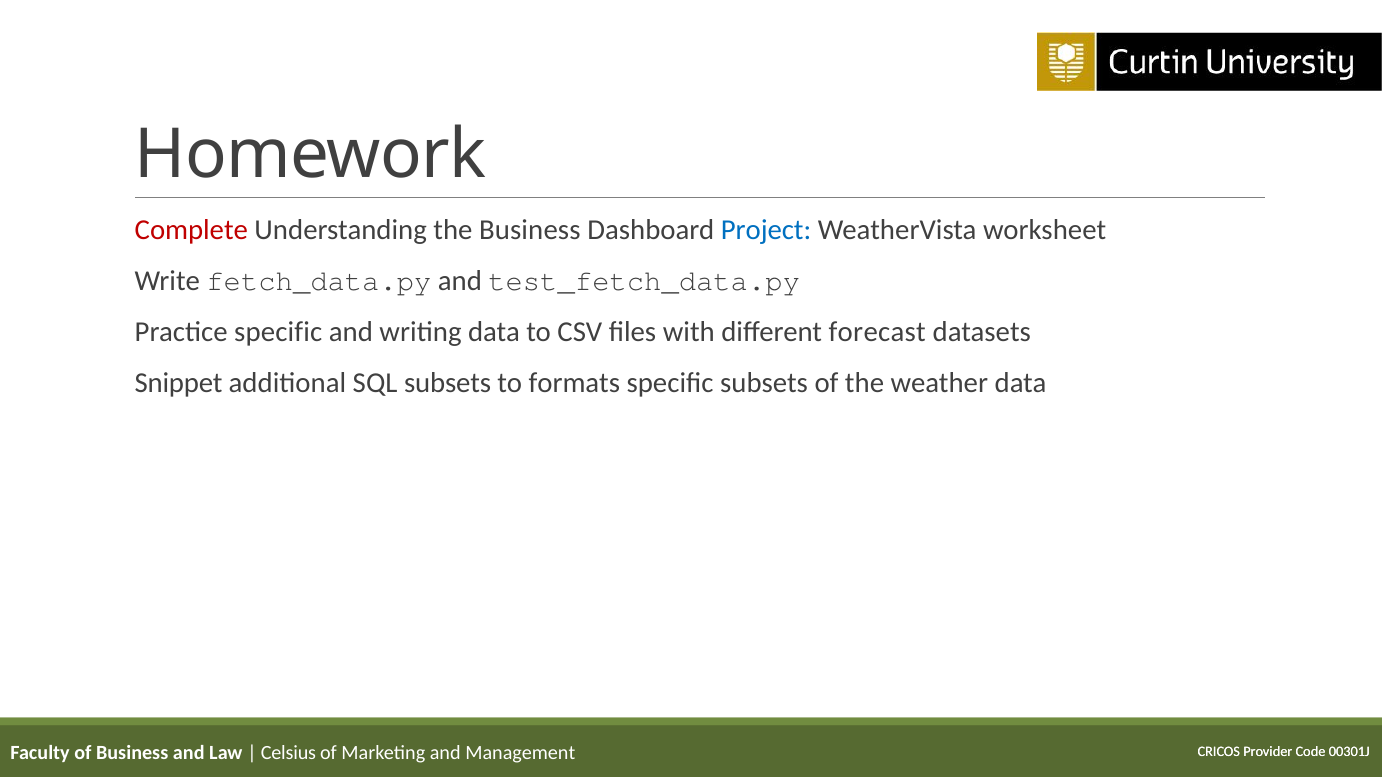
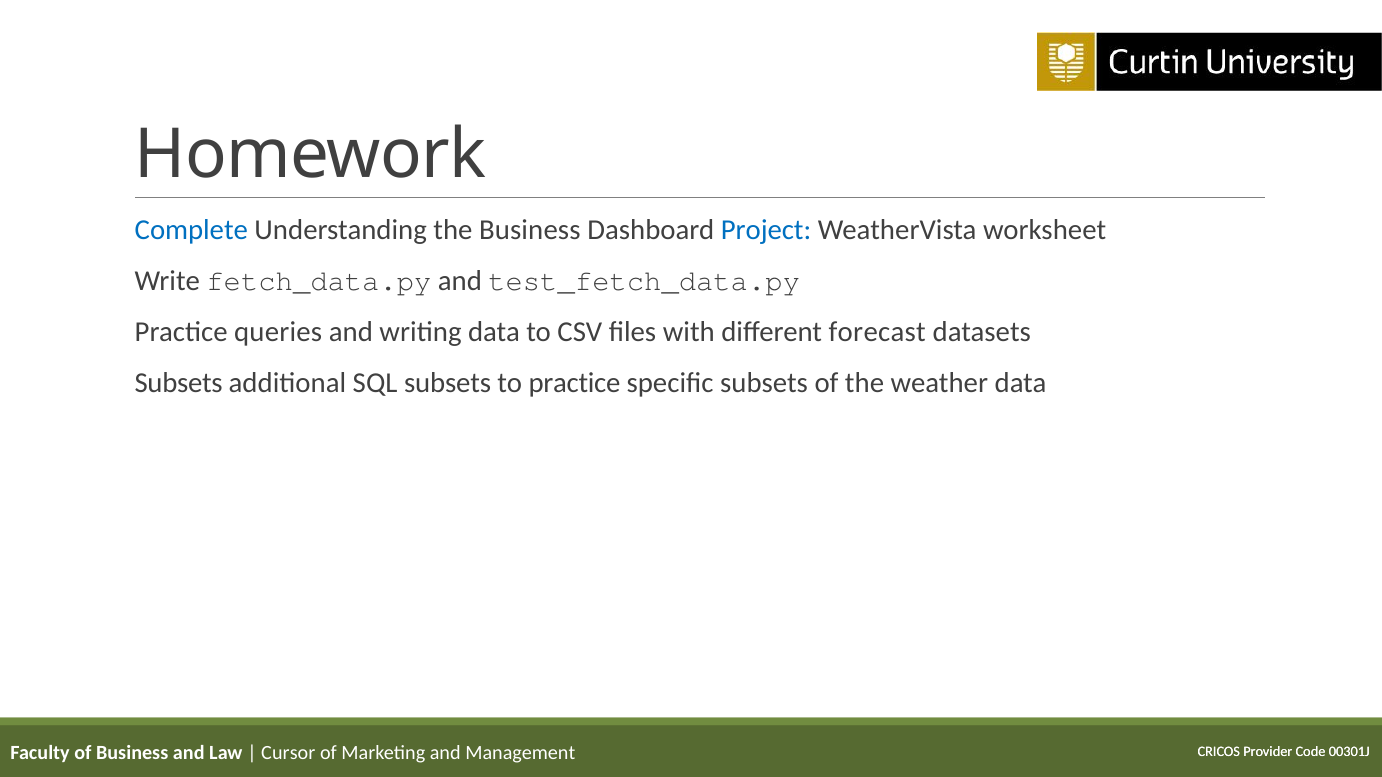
Complete colour: red -> blue
Practice specific: specific -> queries
Snippet at (179, 384): Snippet -> Subsets
to formats: formats -> practice
Celsius: Celsius -> Cursor
